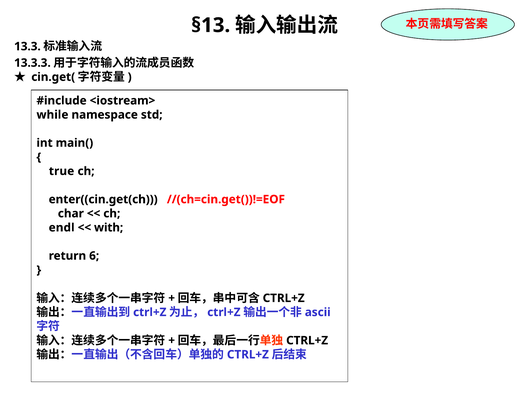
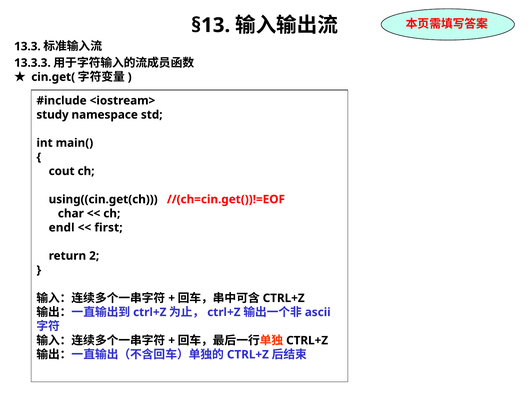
while: while -> study
true: true -> cout
enter((cin.get(ch: enter((cin.get(ch -> using((cin.get(ch
with: with -> first
6: 6 -> 2
